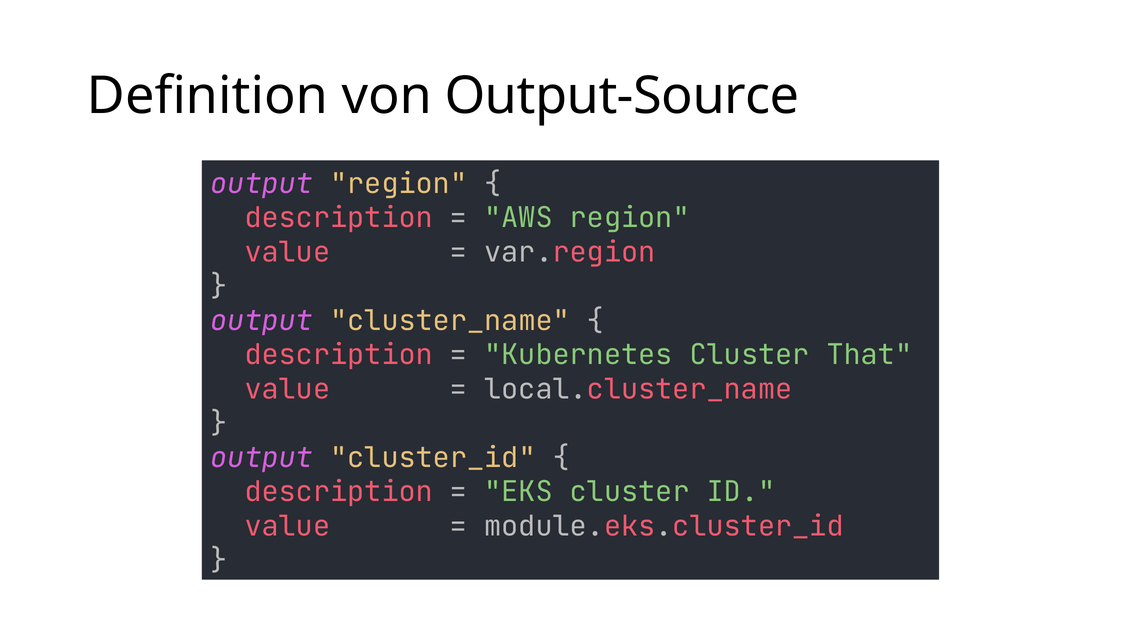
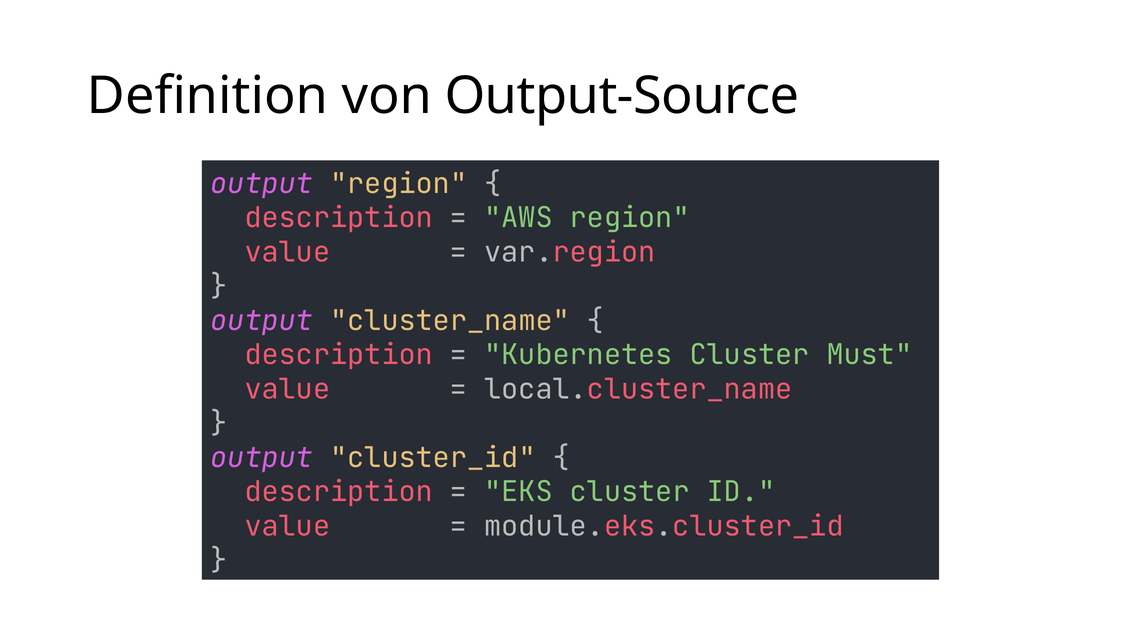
That: That -> Must
